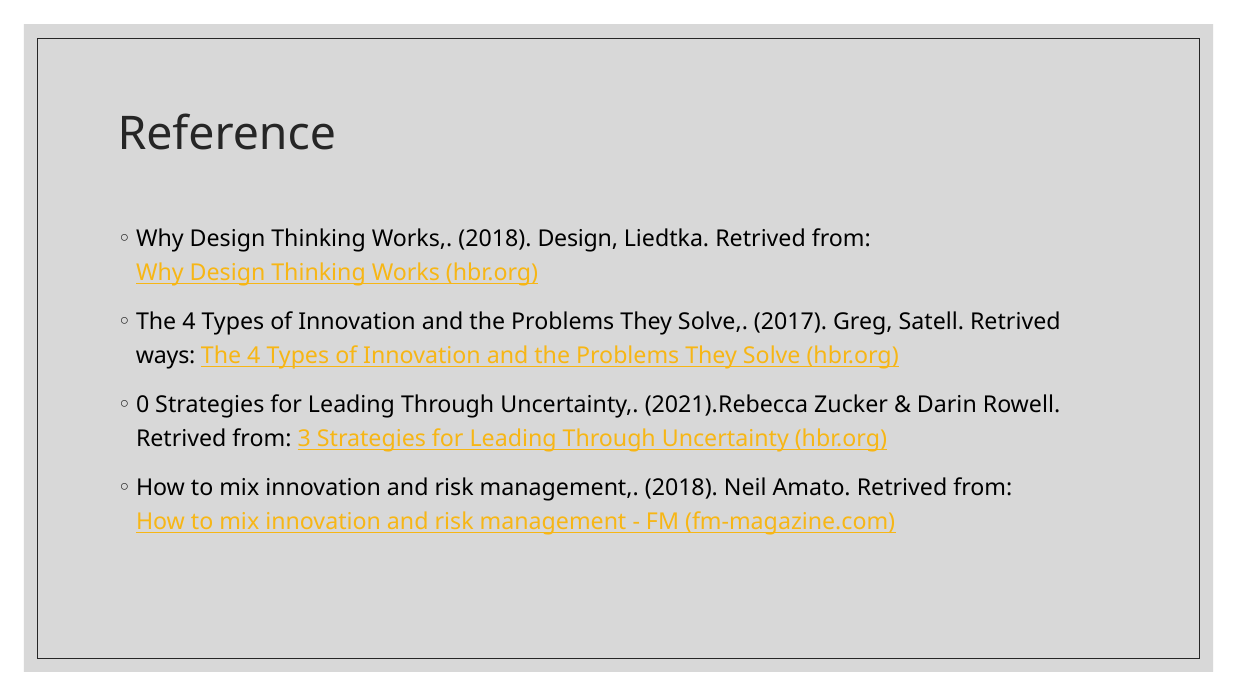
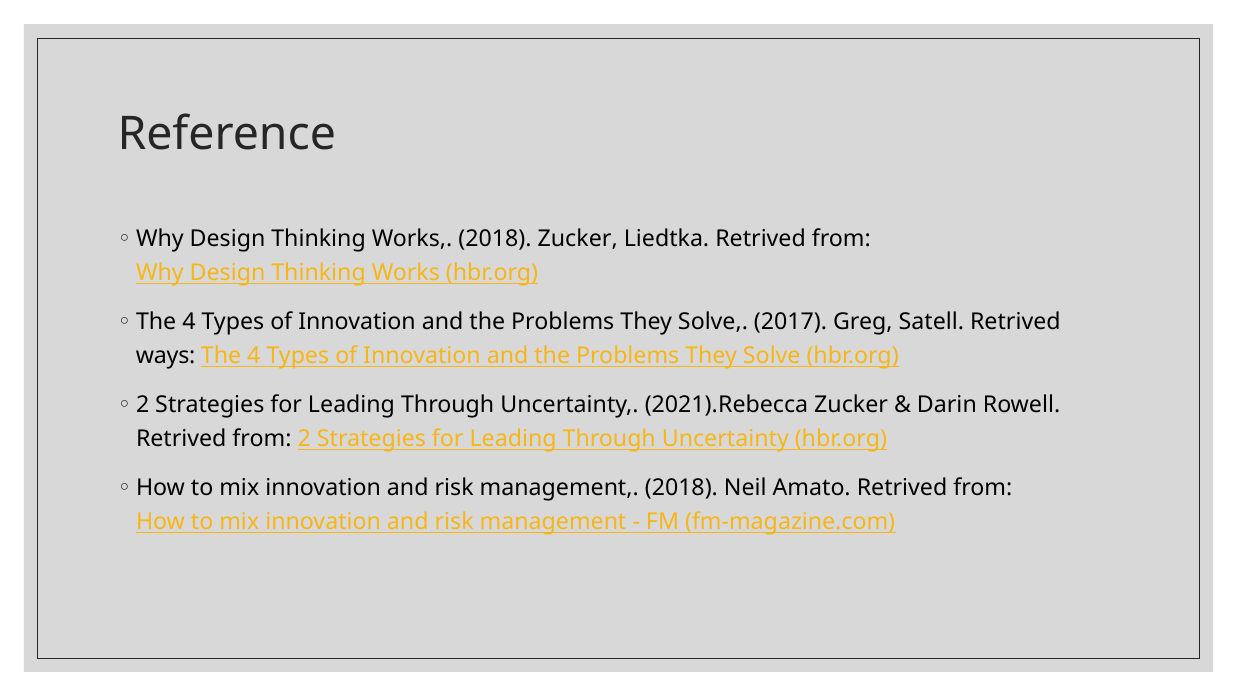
2018 Design: Design -> Zucker
0 at (143, 405): 0 -> 2
from 3: 3 -> 2
